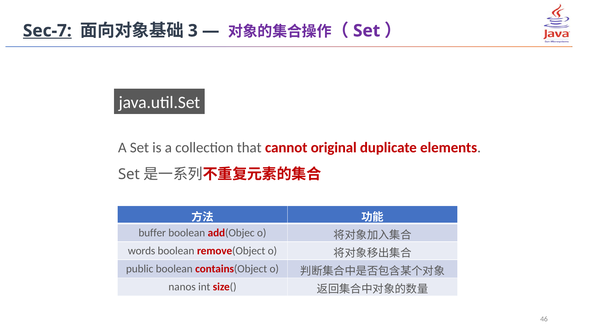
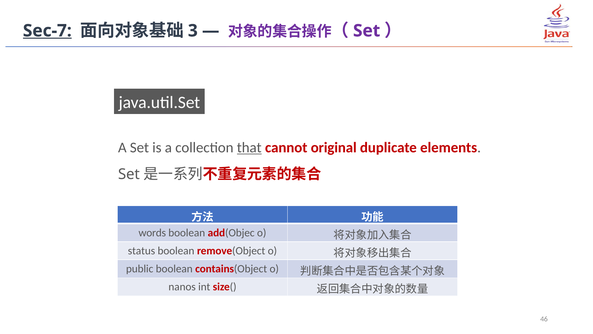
that underline: none -> present
buffer: buffer -> words
words: words -> status
